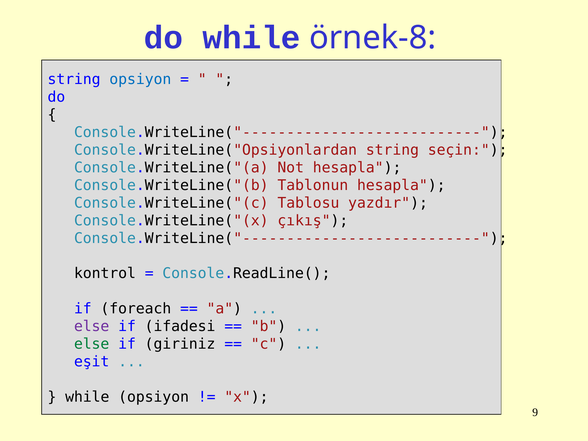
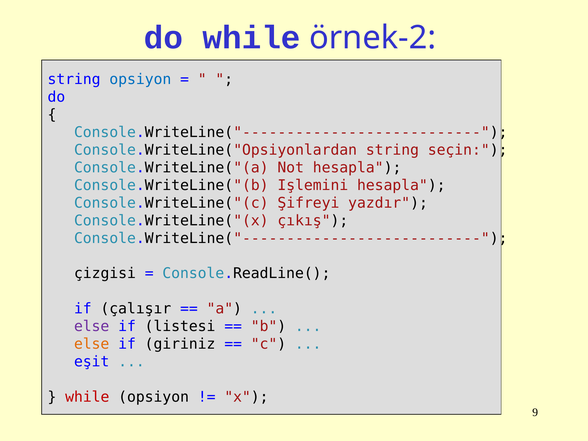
örnek-8: örnek-8 -> örnek-2
Tablonun: Tablonun -> Işlemini
Tablosu: Tablosu -> Şifreyi
kontrol: kontrol -> çizgisi
foreach: foreach -> çalışır
ifadesi: ifadesi -> listesi
else at (92, 344) colour: green -> orange
while at (87, 397) colour: black -> red
